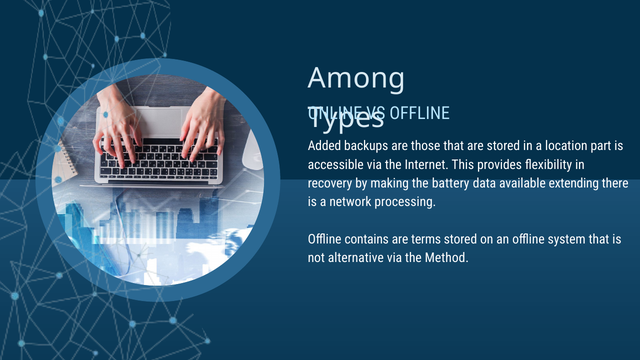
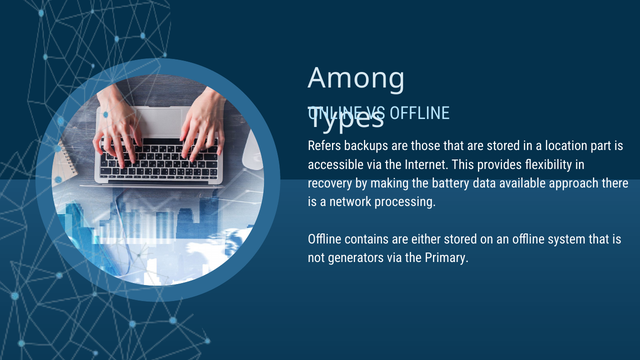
Added: Added -> Refers
extending: extending -> approach
terms: terms -> either
alternative: alternative -> generators
Method: Method -> Primary
